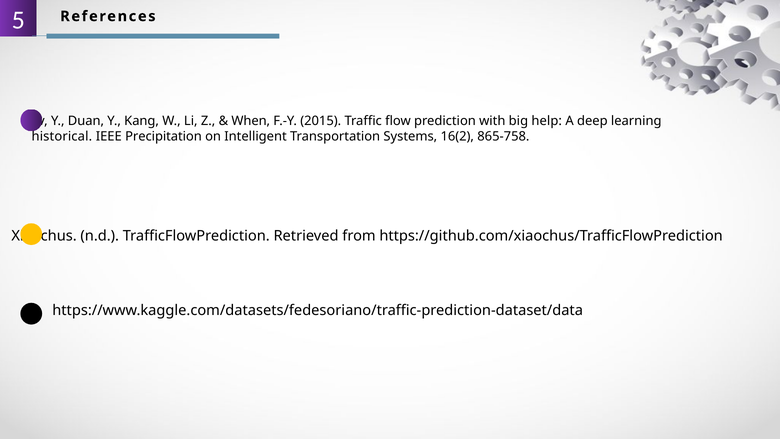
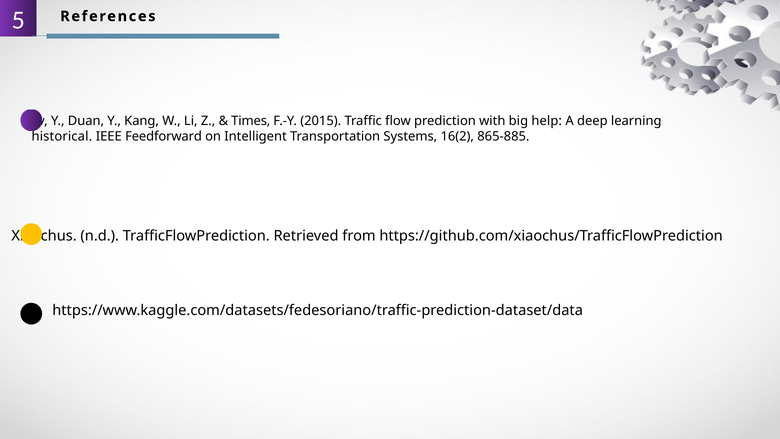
When: When -> Times
Precipitation: Precipitation -> Feedforward
865-758: 865-758 -> 865-885
